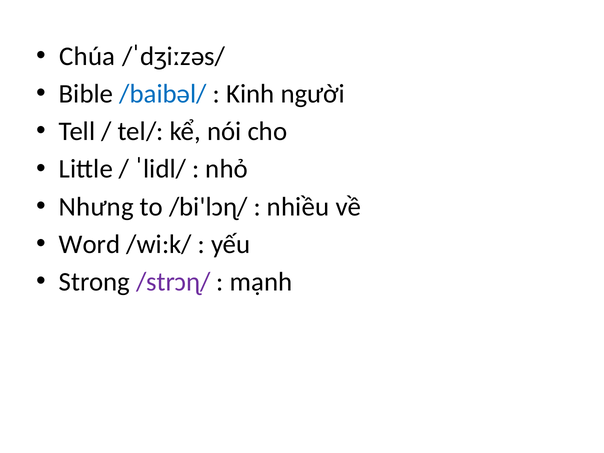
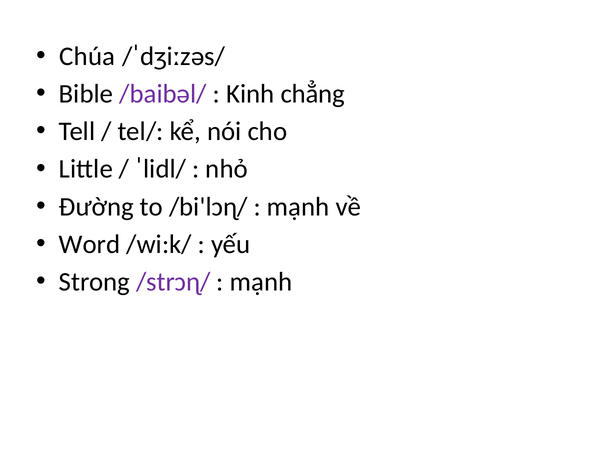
/baibəl/ colour: blue -> purple
người: người -> chẳng
Nhưng: Nhưng -> Đường
nhiều at (298, 207): nhiều -> mạnh
